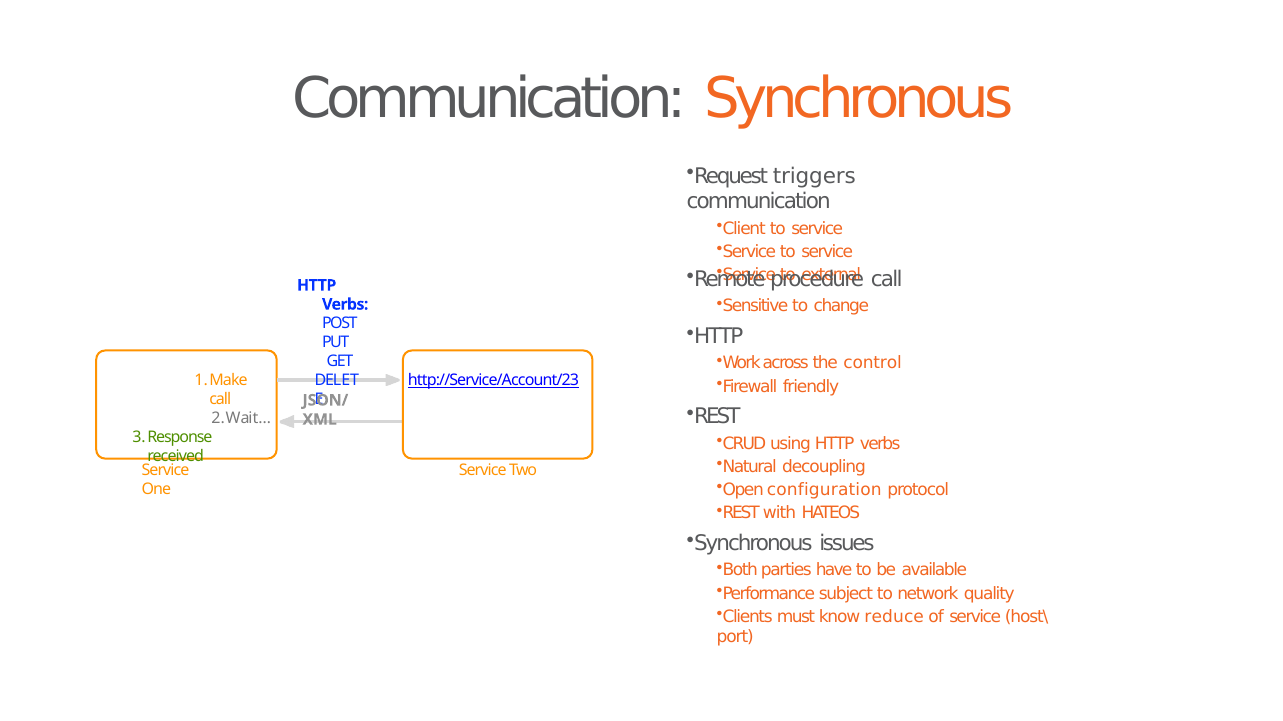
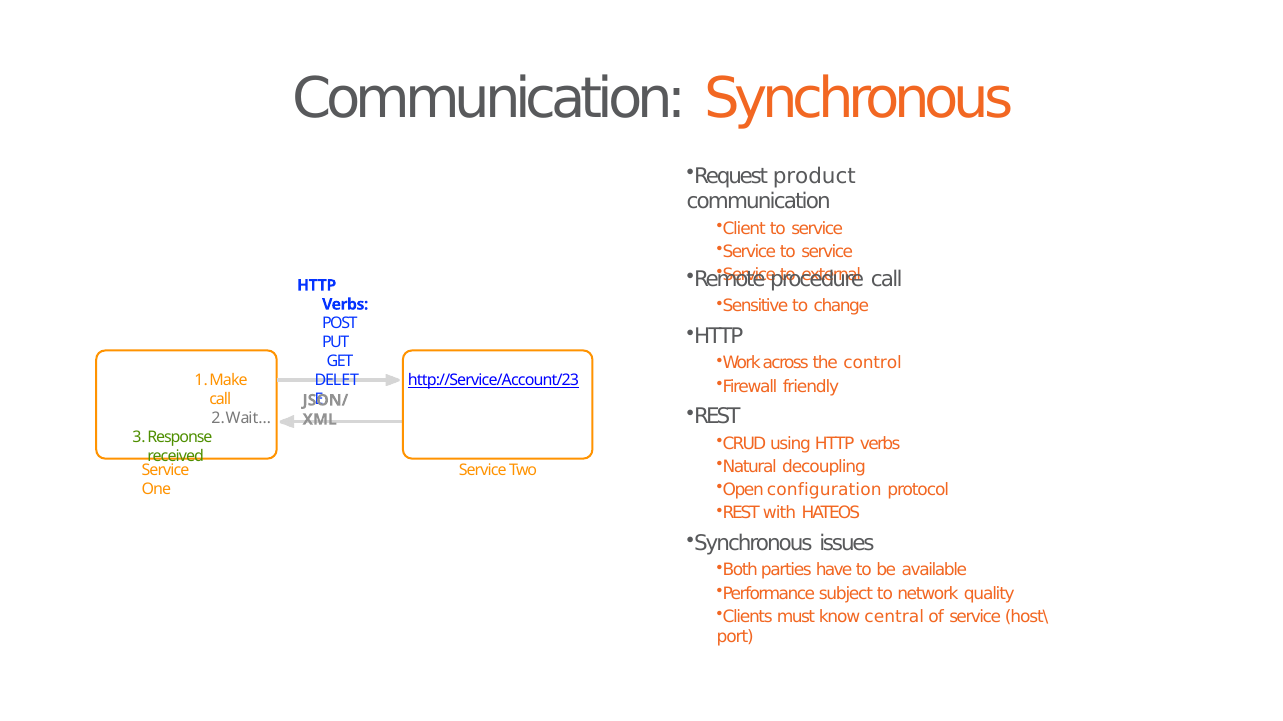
triggers: triggers -> product
reduce: reduce -> central
